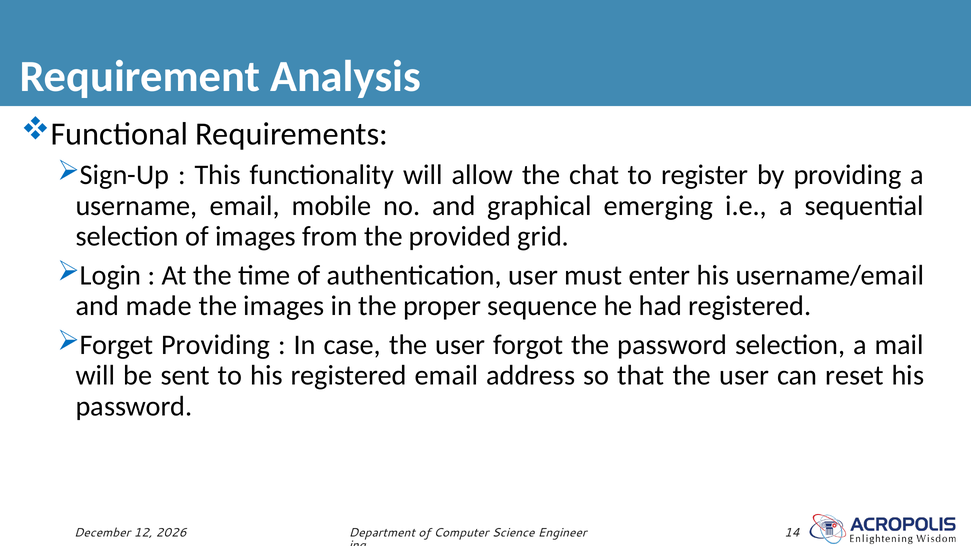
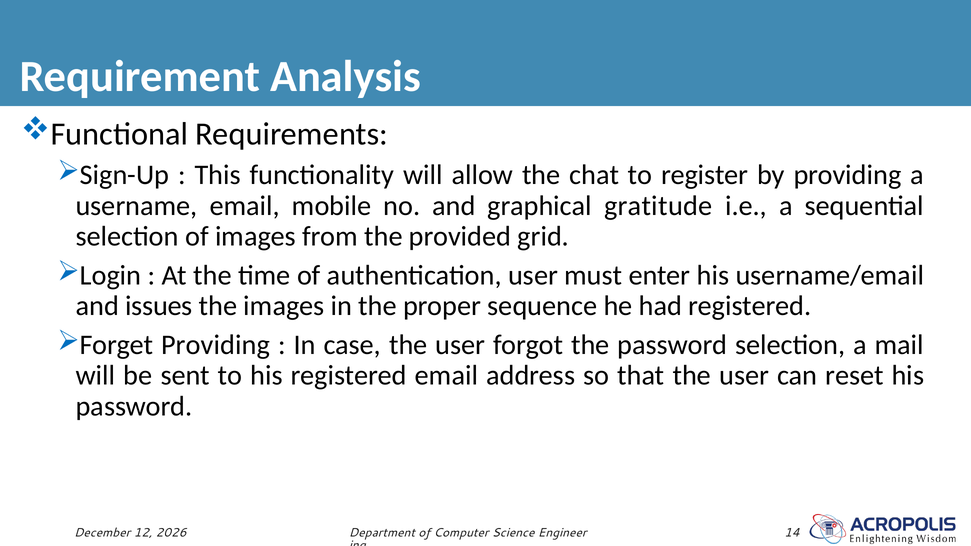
emerging: emerging -> gratitude
made: made -> issues
